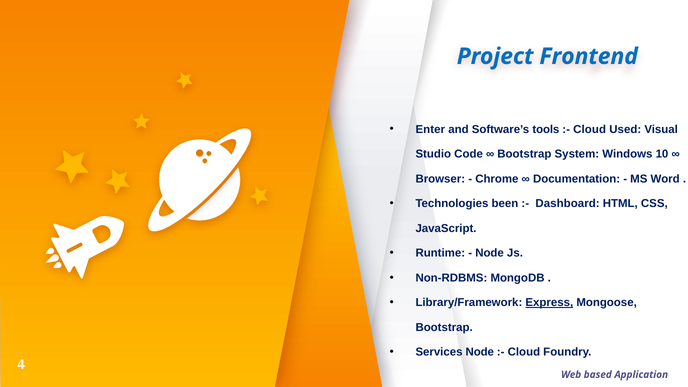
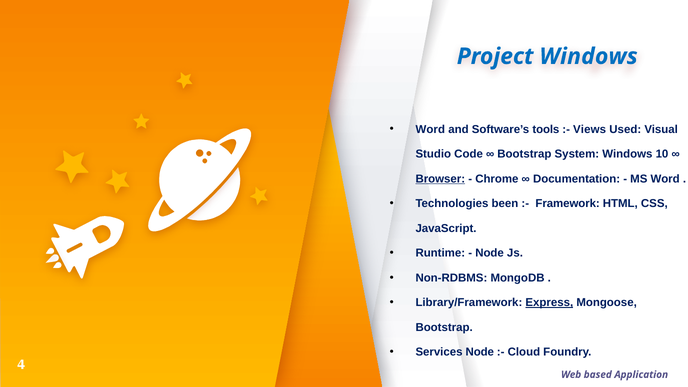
Project Frontend: Frontend -> Windows
Enter at (430, 129): Enter -> Word
Cloud at (590, 129): Cloud -> Views
Browser underline: none -> present
Dashboard: Dashboard -> Framework
